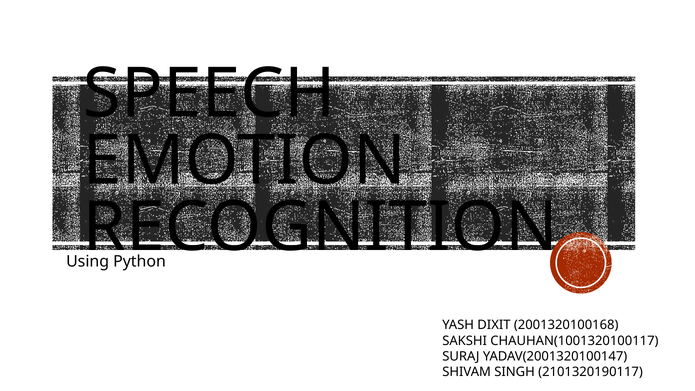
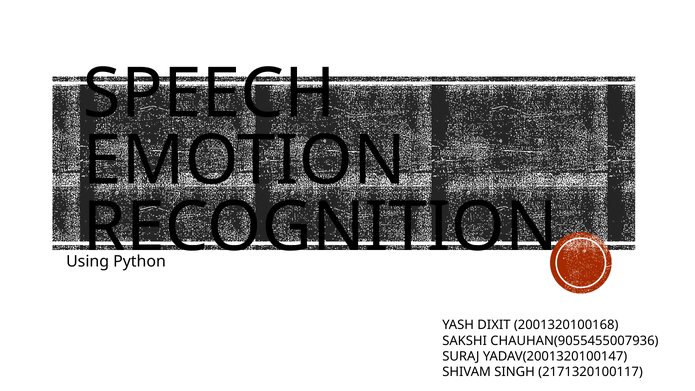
CHAUHAN(1001320100117: CHAUHAN(1001320100117 -> CHAUHAN(9055455007936
2101320190117: 2101320190117 -> 2171320100117
